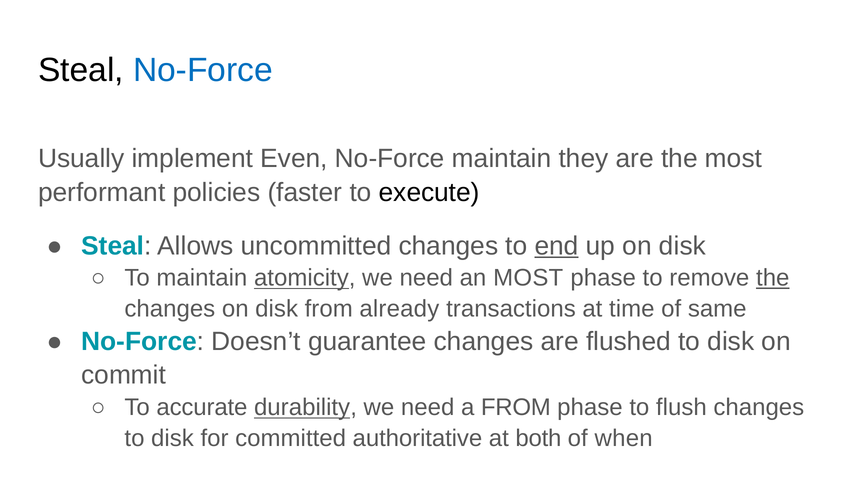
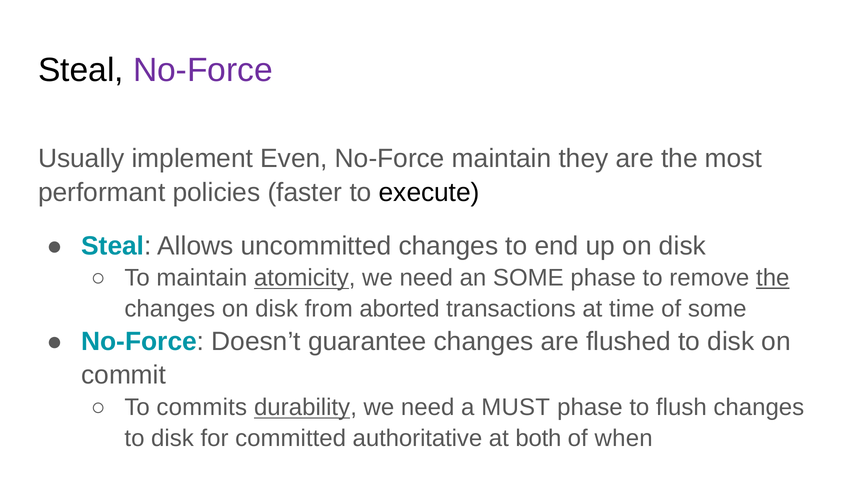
No-Force at (203, 70) colour: blue -> purple
end underline: present -> none
an MOST: MOST -> SOME
already: already -> aborted
of same: same -> some
accurate: accurate -> commits
a FROM: FROM -> MUST
